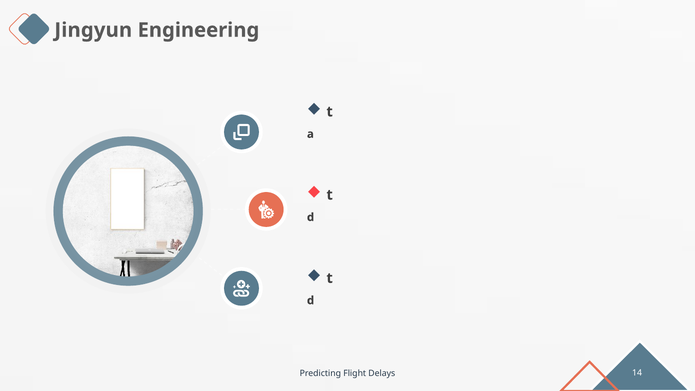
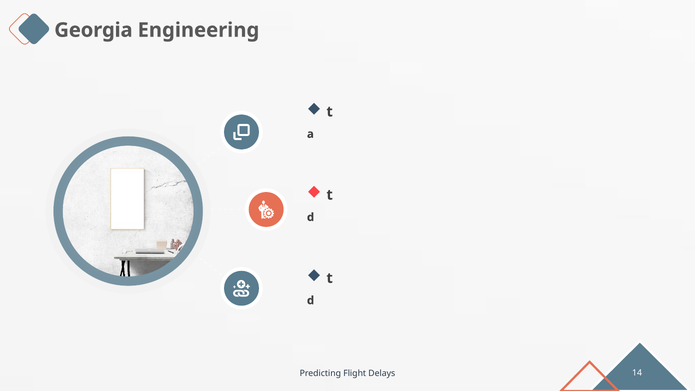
Jingyun: Jingyun -> Georgia
